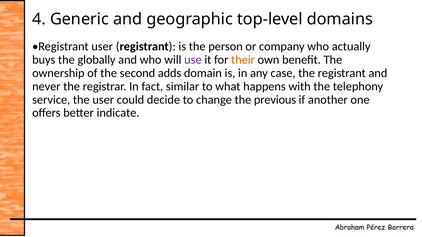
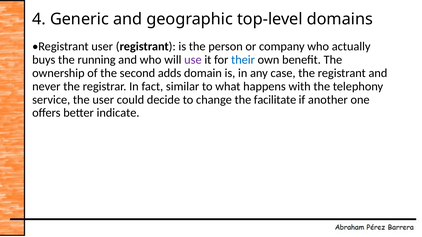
globally: globally -> running
their colour: orange -> blue
previous: previous -> facilitate
